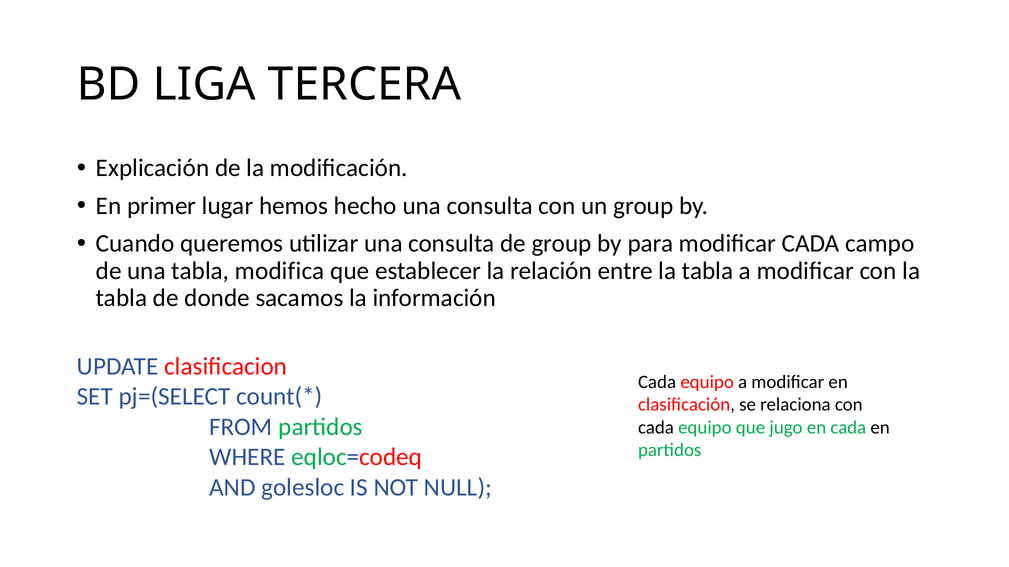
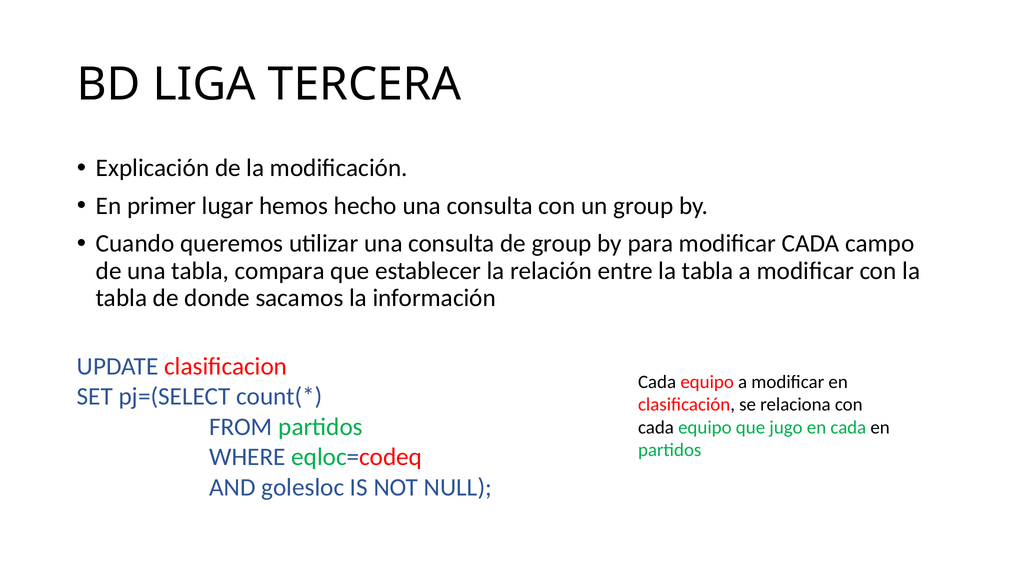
modifica: modifica -> compara
